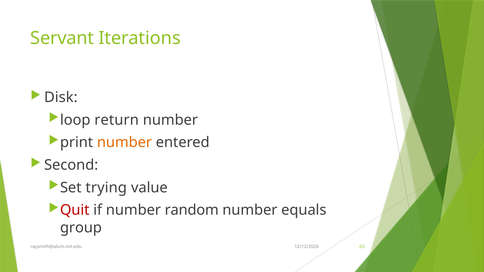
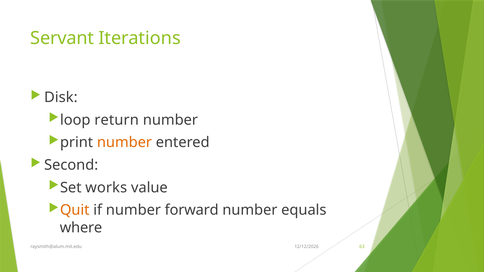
trying: trying -> works
Quit colour: red -> orange
random: random -> forward
group: group -> where
